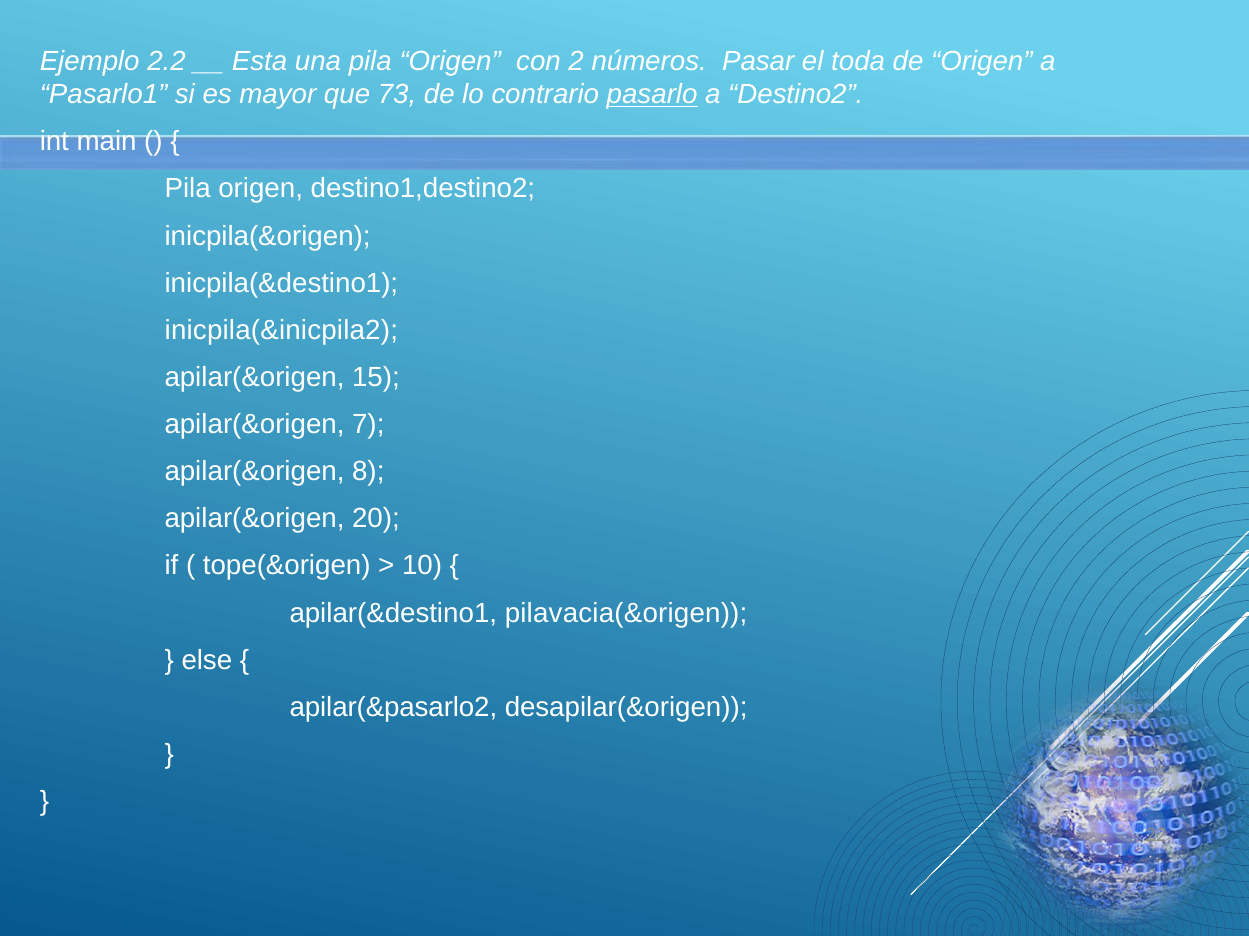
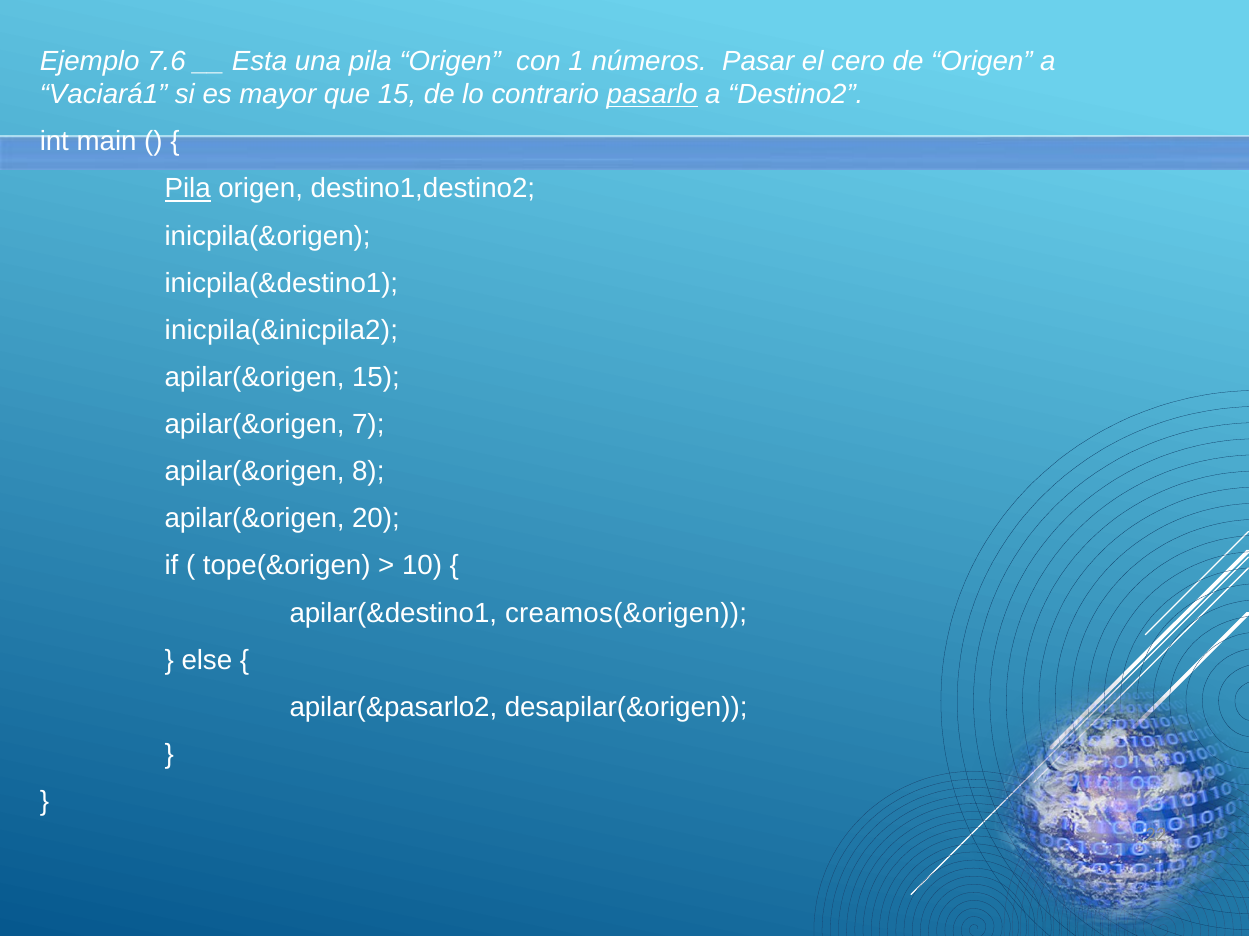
2.2: 2.2 -> 7.6
2: 2 -> 1
toda: toda -> cero
Pasarlo1: Pasarlo1 -> Vaciará1
que 73: 73 -> 15
Pila at (188, 189) underline: none -> present
pilavacia(&origen: pilavacia(&origen -> creamos(&origen
